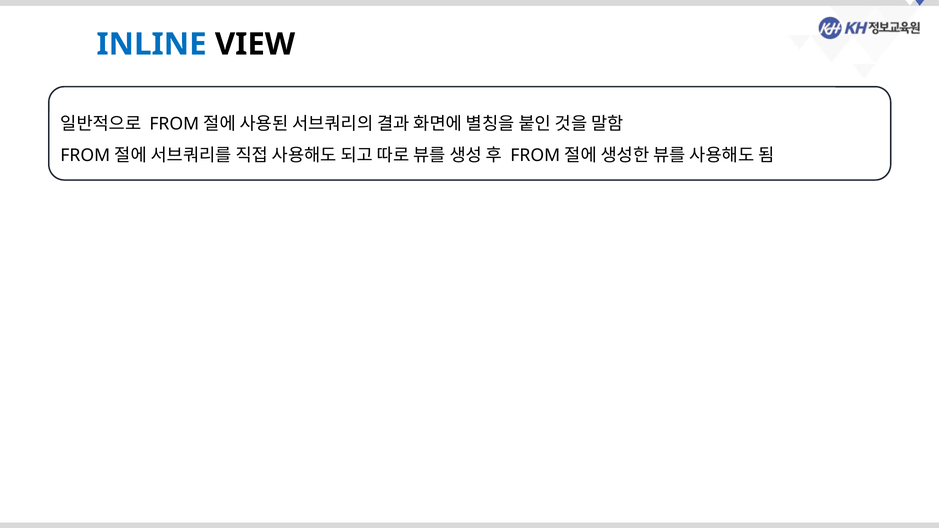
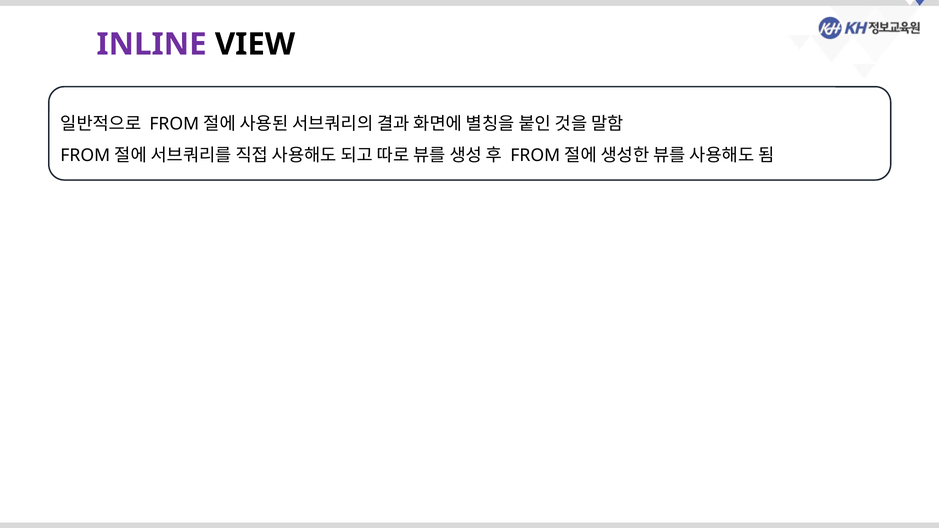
INLINE colour: blue -> purple
